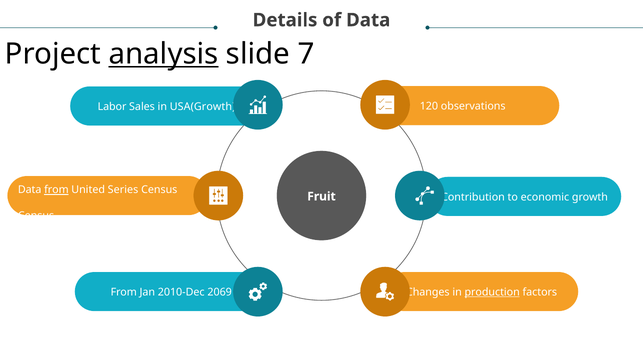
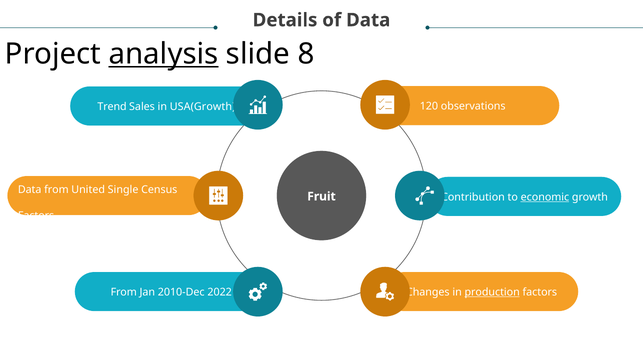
7: 7 -> 8
Labor: Labor -> Trend
from at (56, 190) underline: present -> none
Series: Series -> Single
economic underline: none -> present
Census at (36, 215): Census -> Factors
2069: 2069 -> 2022
